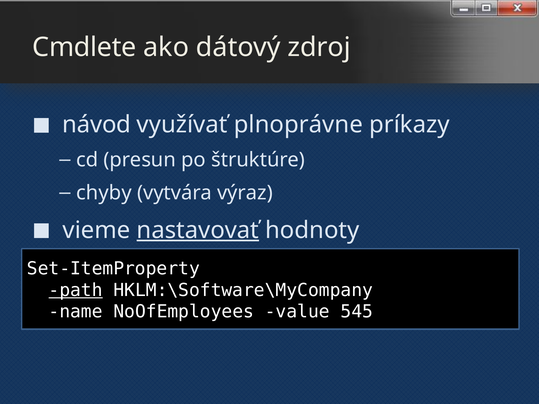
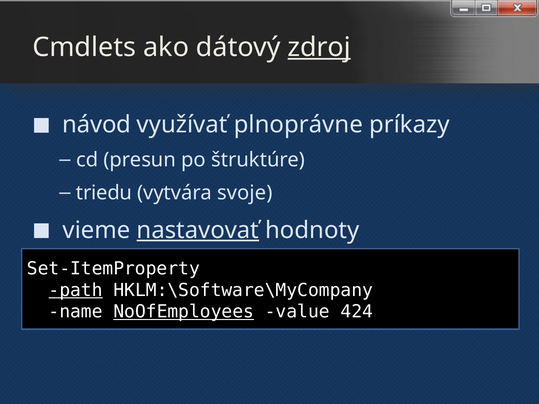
Cmdlete: Cmdlete -> Cmdlets
zdroj underline: none -> present
chyby: chyby -> triedu
výraz: výraz -> svoje
NoOfEmployees underline: none -> present
545: 545 -> 424
